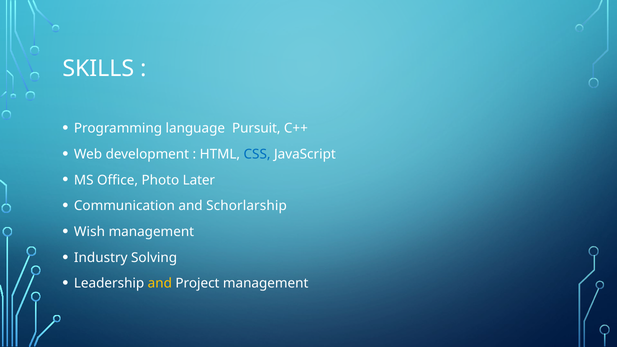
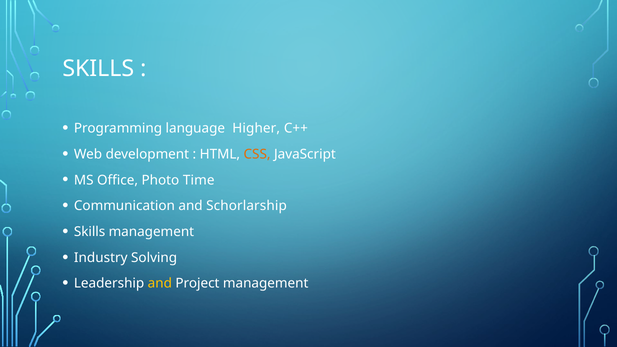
Pursuit: Pursuit -> Higher
CSS colour: blue -> orange
Later: Later -> Time
Wish at (90, 232): Wish -> Skills
